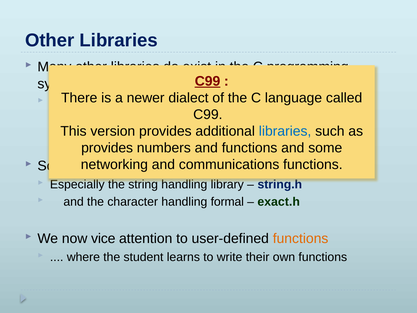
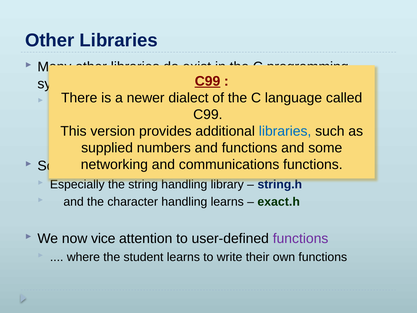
provides at (107, 148): provides -> supplied
handling formal: formal -> learns
functions at (301, 239) colour: orange -> purple
